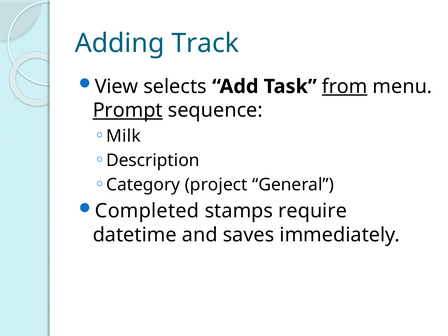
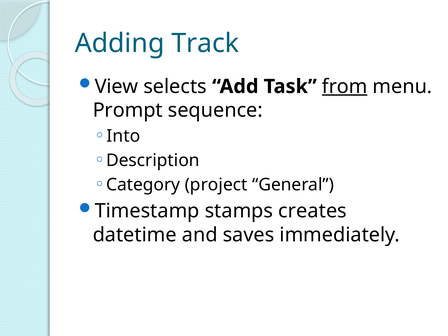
Prompt underline: present -> none
Milk: Milk -> Into
Completed: Completed -> Timestamp
require: require -> creates
